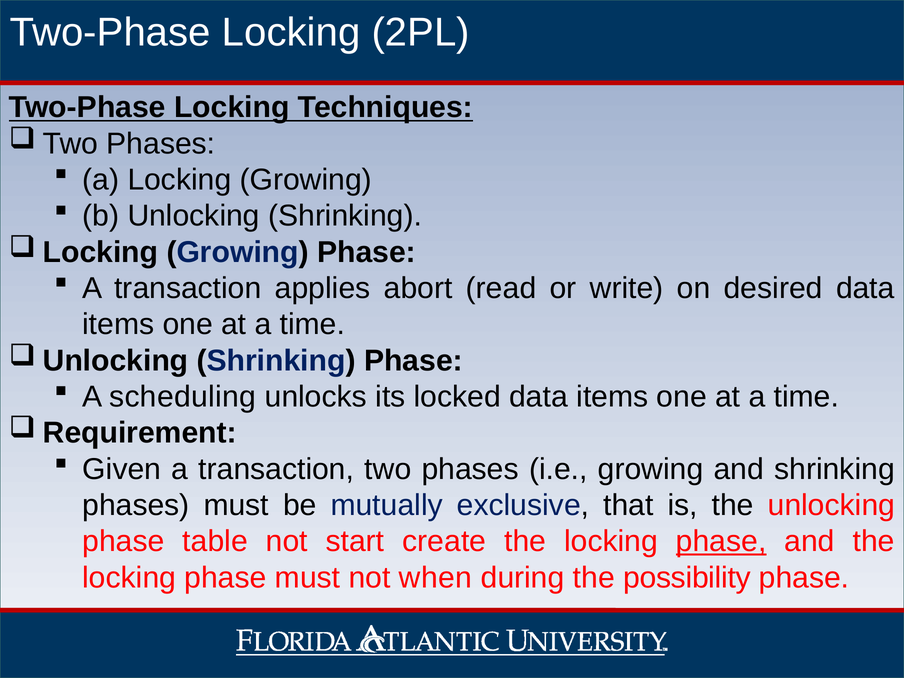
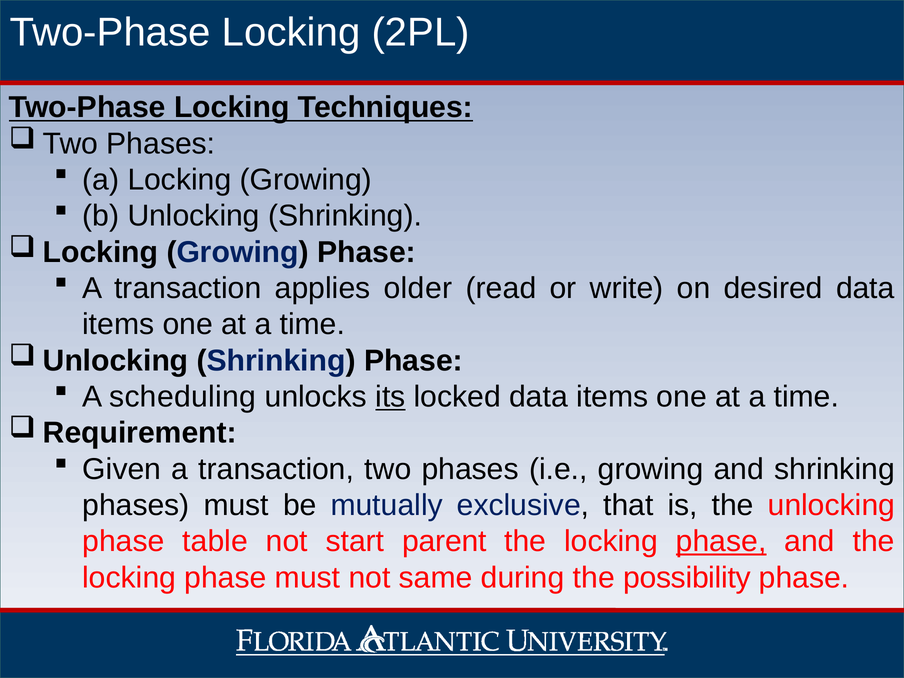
abort: abort -> older
its underline: none -> present
create: create -> parent
when: when -> same
